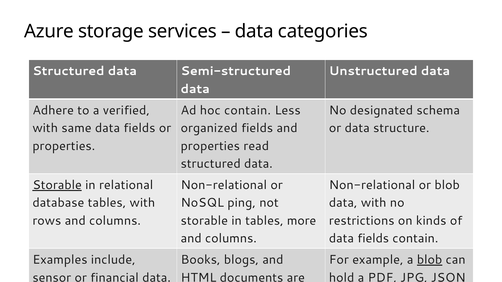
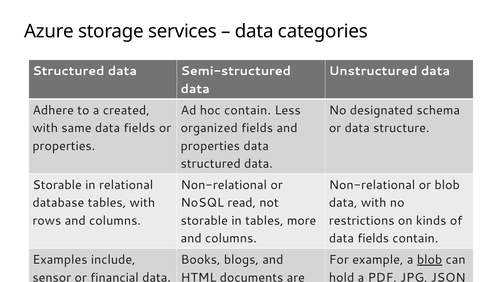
verified: verified -> created
properties read: read -> data
Storable at (57, 185) underline: present -> none
ping: ping -> read
